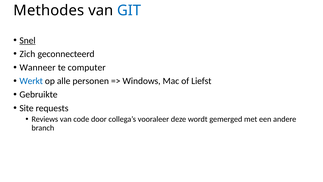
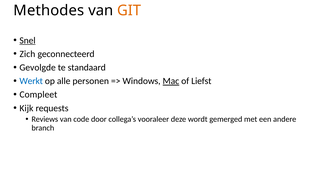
GIT colour: blue -> orange
Wanneer: Wanneer -> Gevolgde
computer: computer -> standaard
Mac underline: none -> present
Gebruikte: Gebruikte -> Compleet
Site: Site -> Kijk
